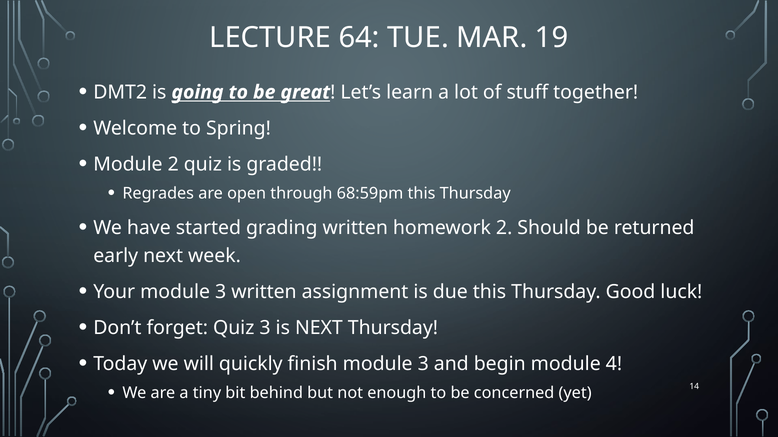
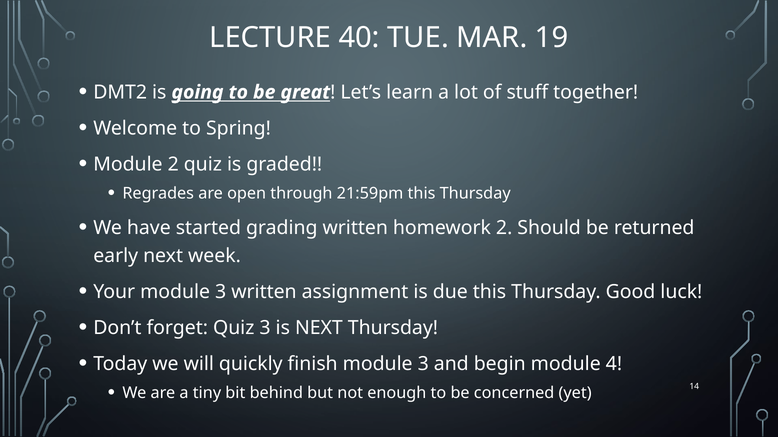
64: 64 -> 40
68:59pm: 68:59pm -> 21:59pm
